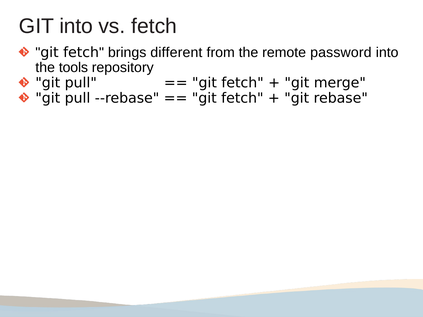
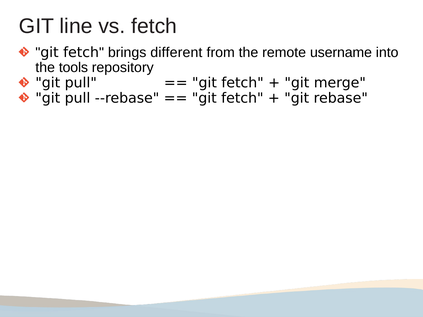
GIT into: into -> line
password: password -> username
